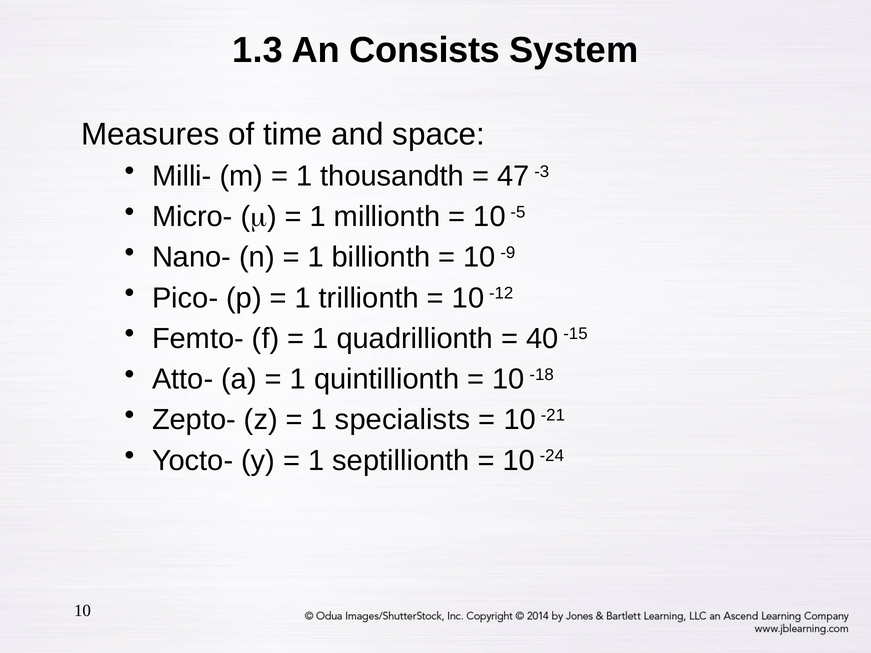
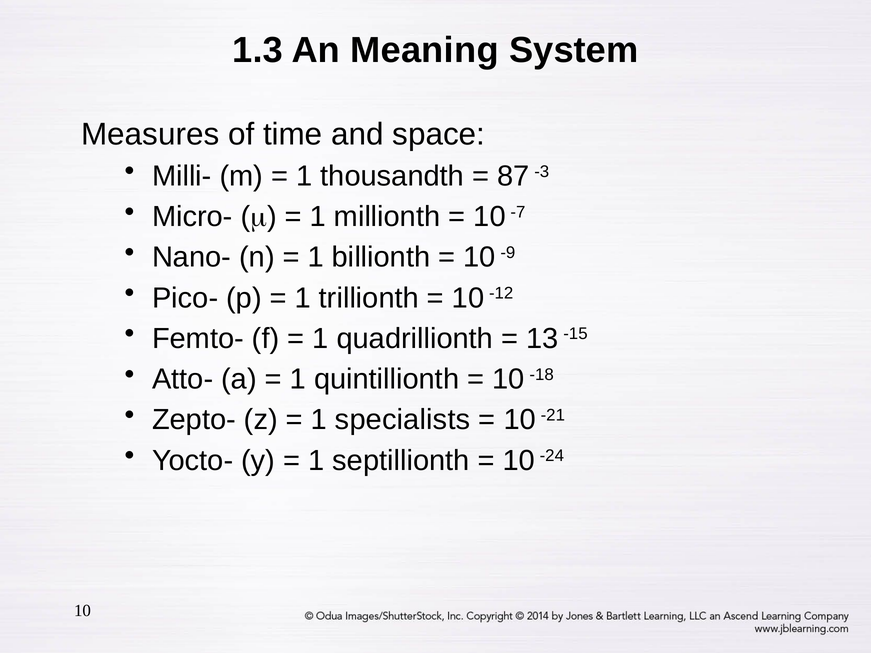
Consists: Consists -> Meaning
47: 47 -> 87
-5: -5 -> -7
40: 40 -> 13
